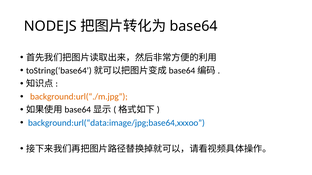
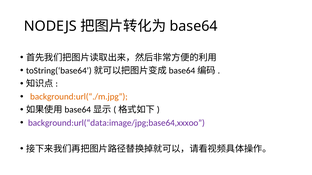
background:url(“data:image/jpg;base64,xxxoo colour: blue -> purple
